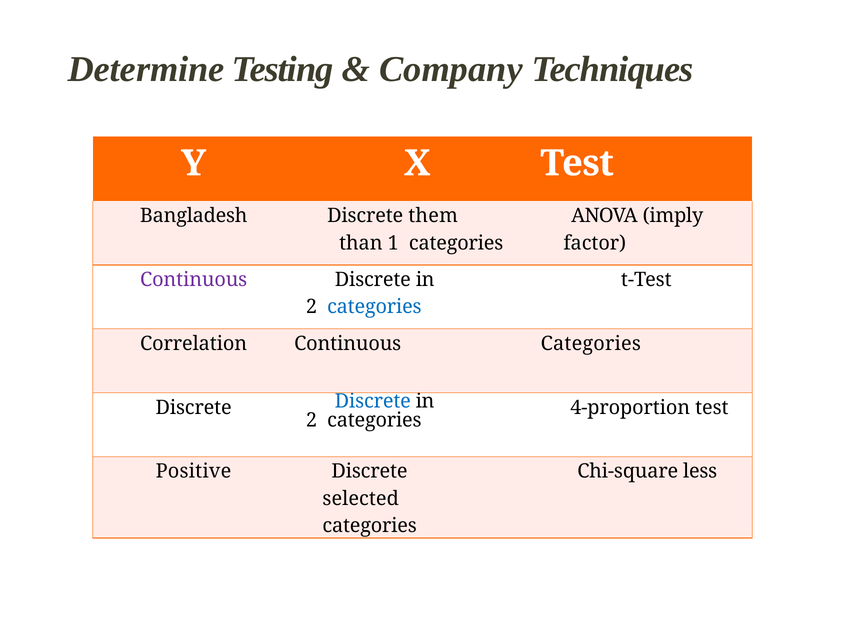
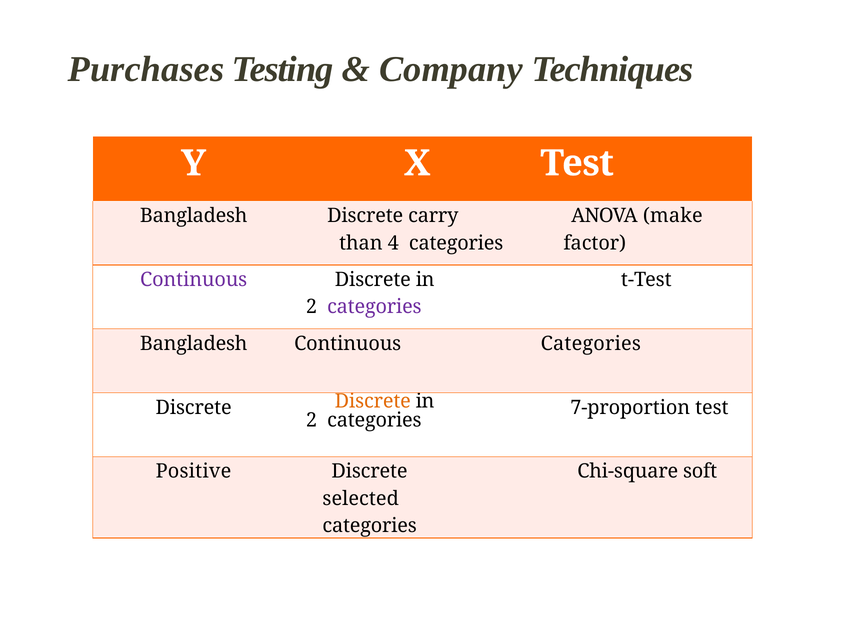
Determine: Determine -> Purchases
them: them -> carry
imply: imply -> make
1: 1 -> 4
categories at (374, 307) colour: blue -> purple
Correlation at (194, 344): Correlation -> Bangladesh
Discrete at (373, 402) colour: blue -> orange
4-proportion: 4-proportion -> 7-proportion
less: less -> soft
